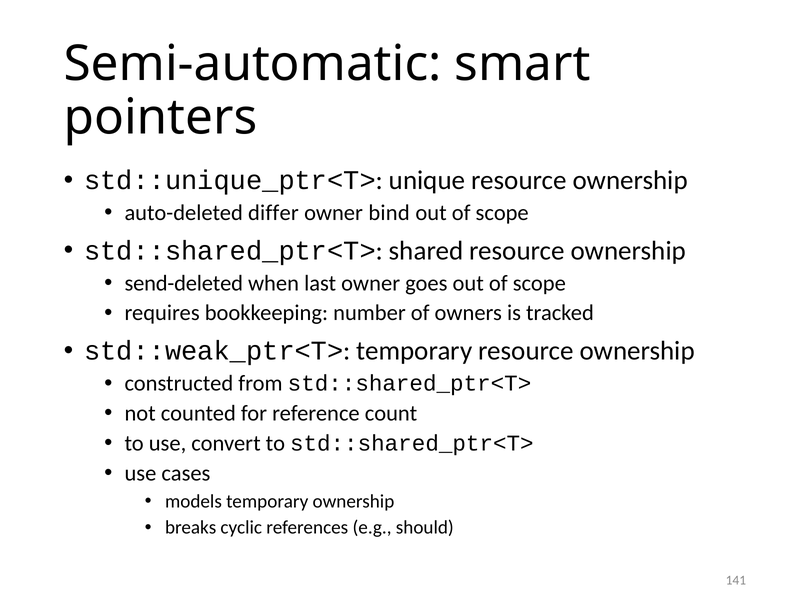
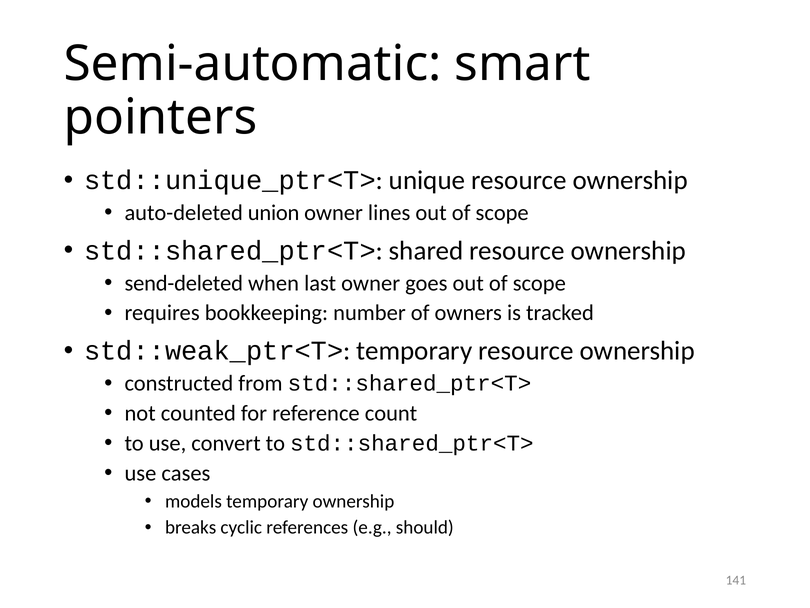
differ: differ -> union
bind: bind -> lines
